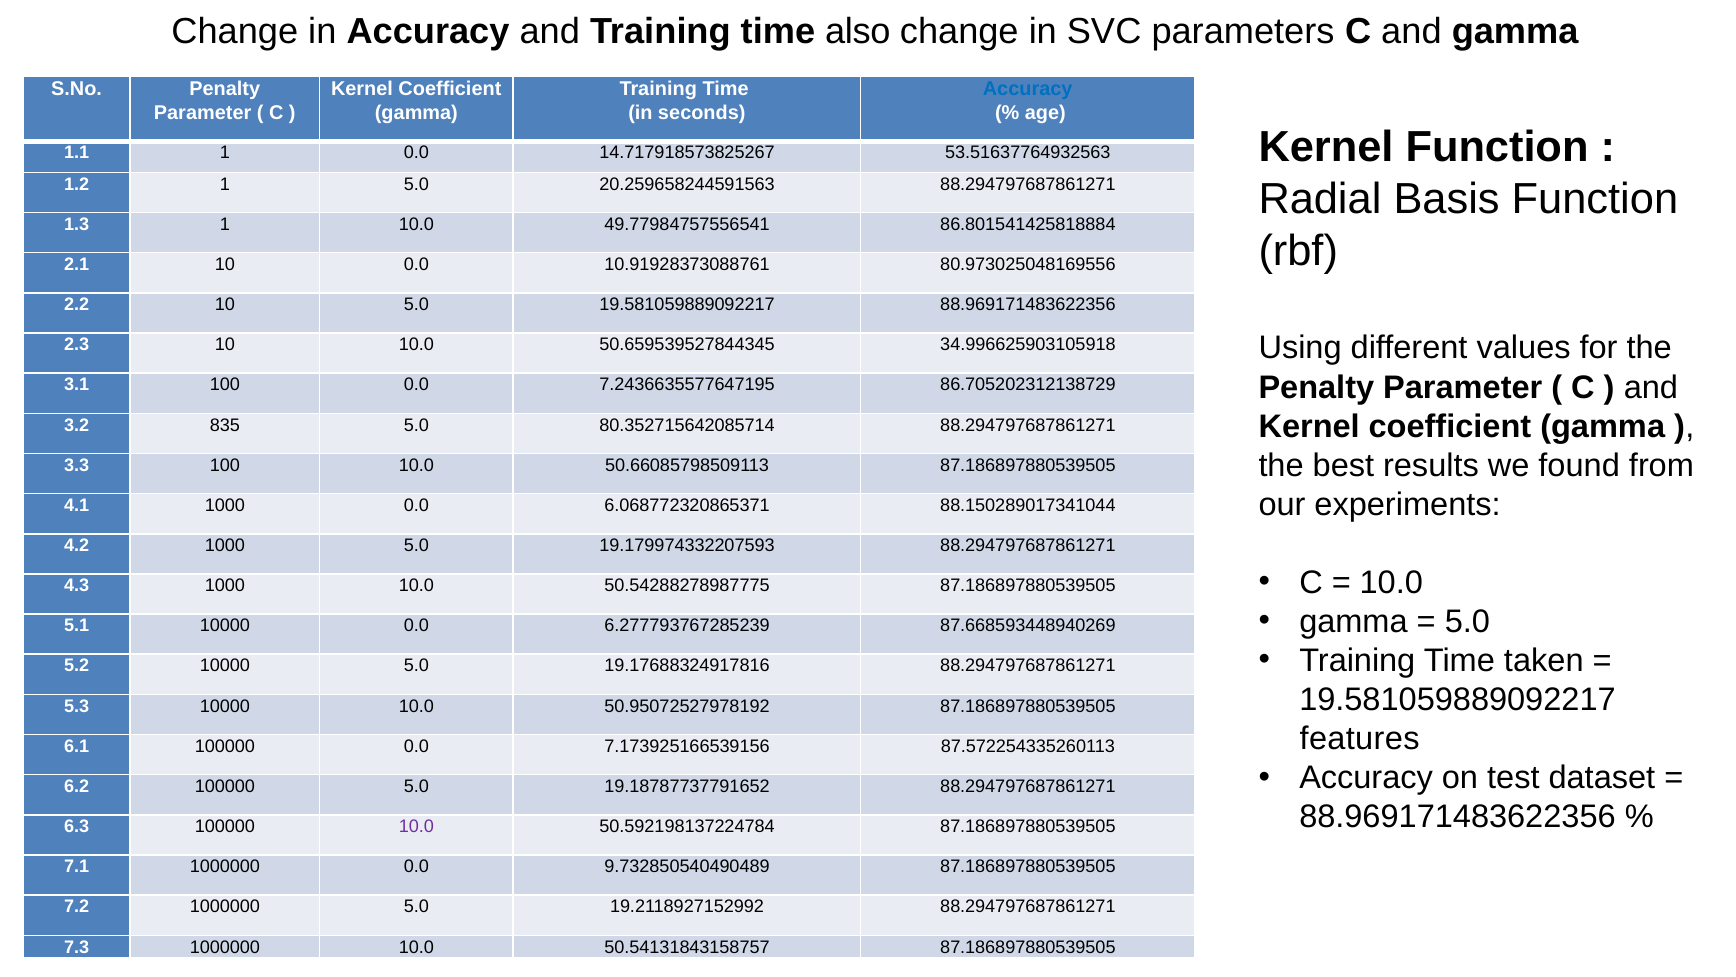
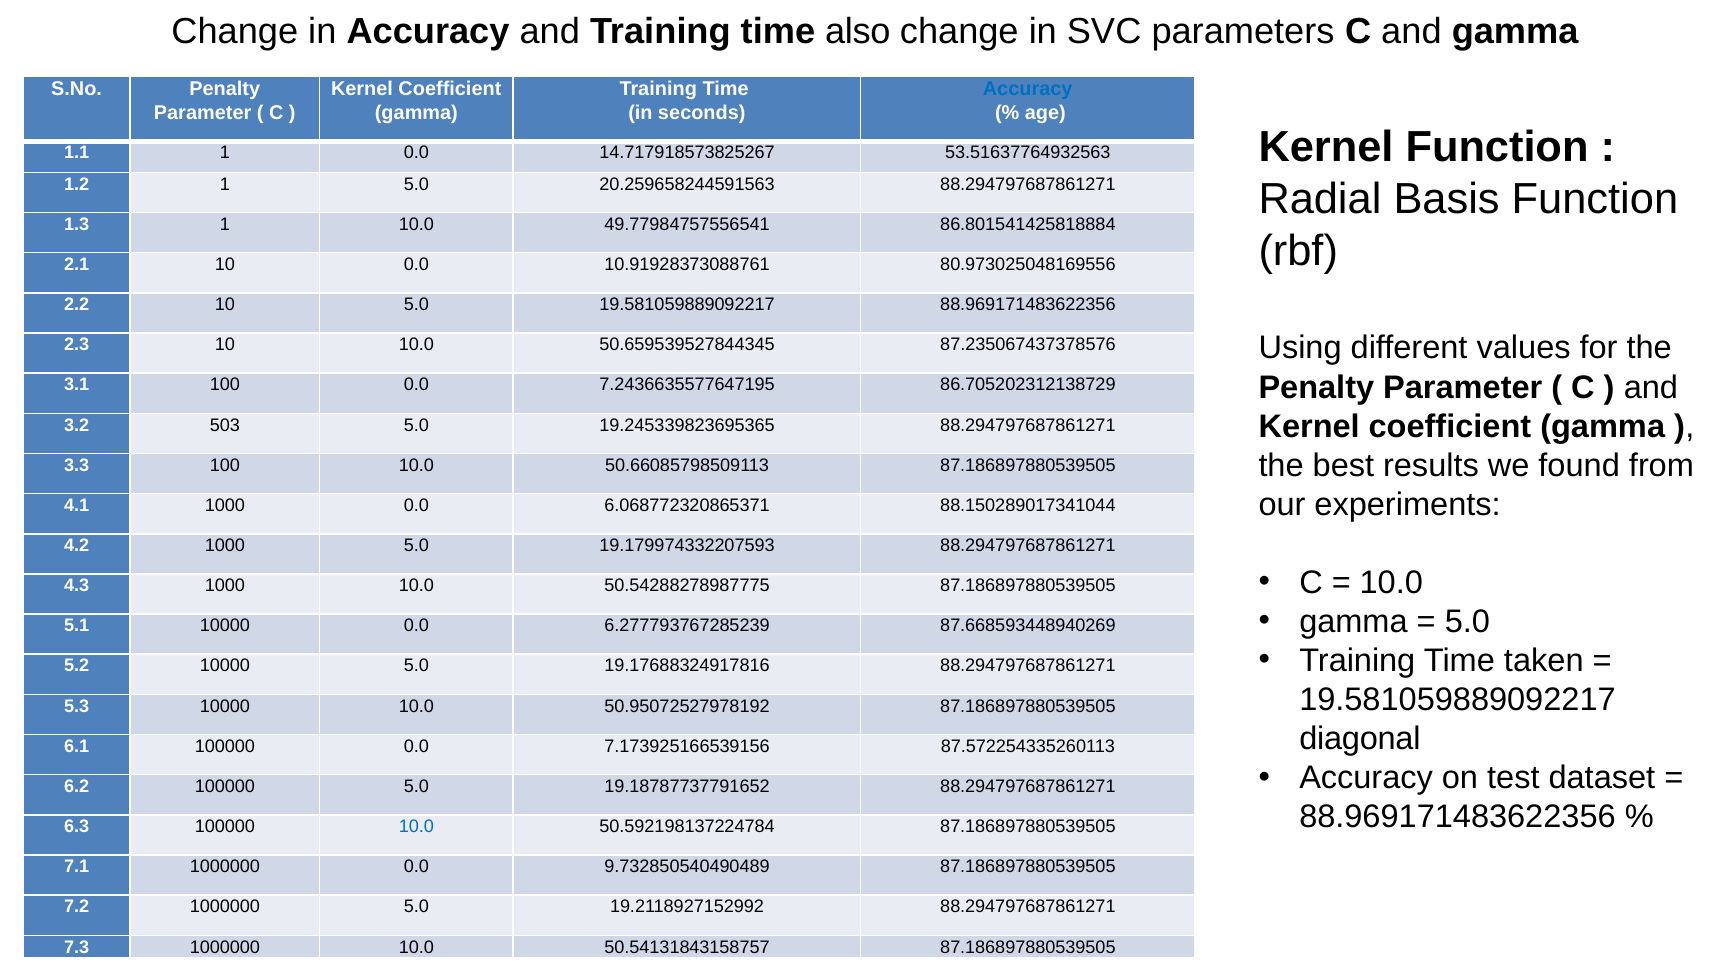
34.996625903105918: 34.996625903105918 -> 87.235067437378576
835: 835 -> 503
80.352715642085714: 80.352715642085714 -> 19.245339823695365
features: features -> diagonal
10.0 at (416, 826) colour: purple -> blue
